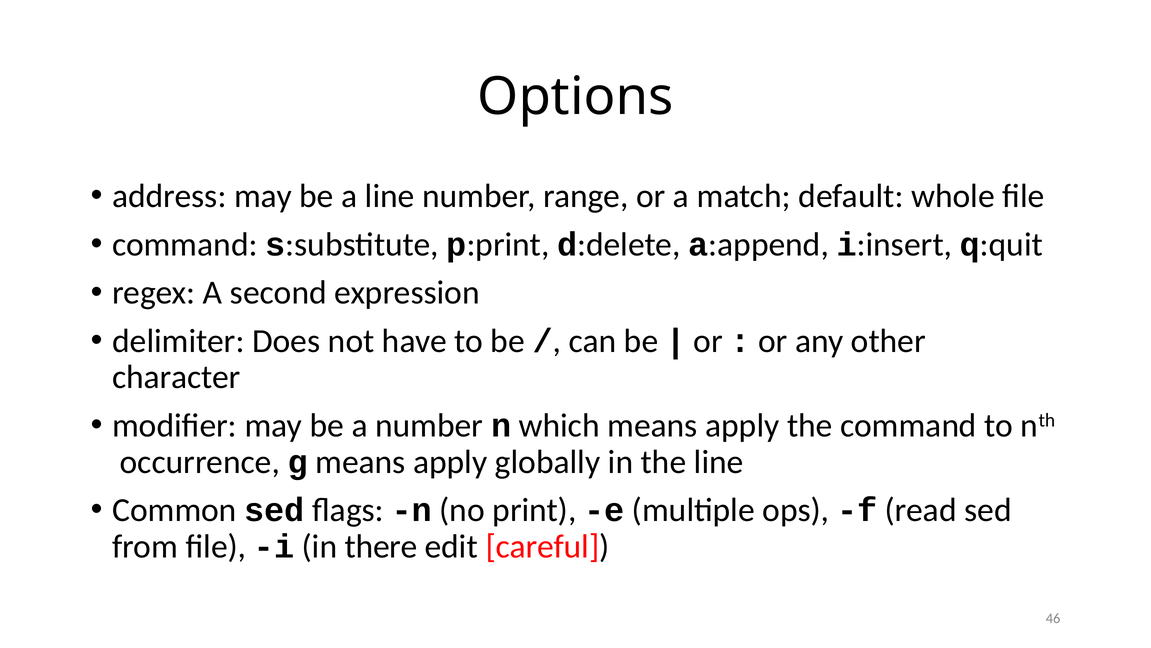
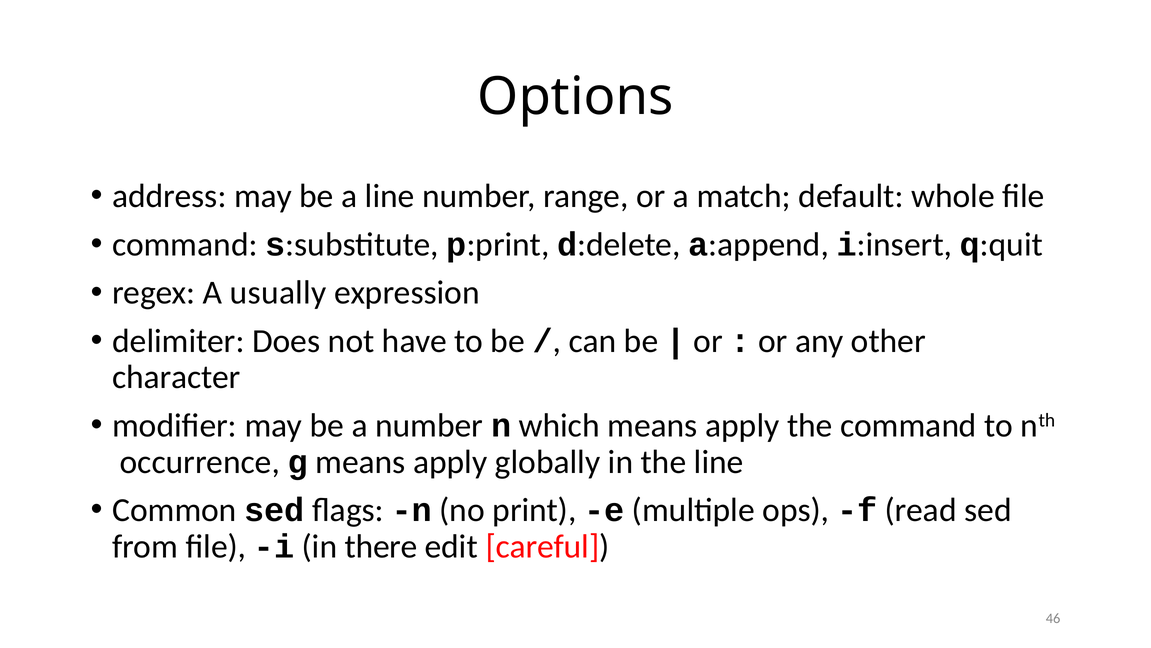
second: second -> usually
